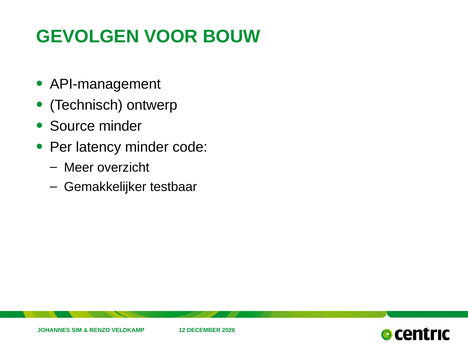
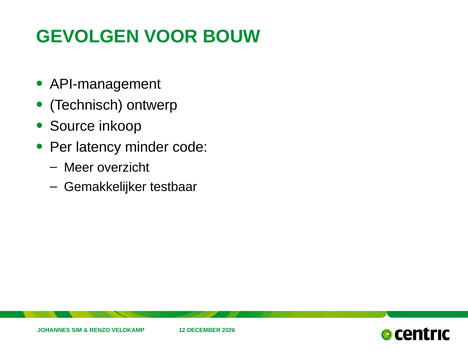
Source minder: minder -> inkoop
